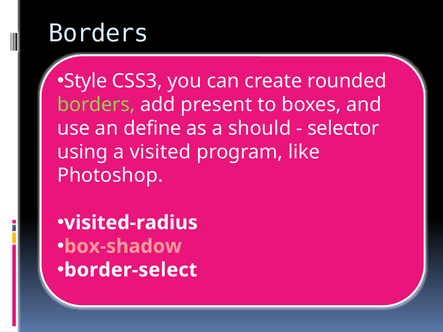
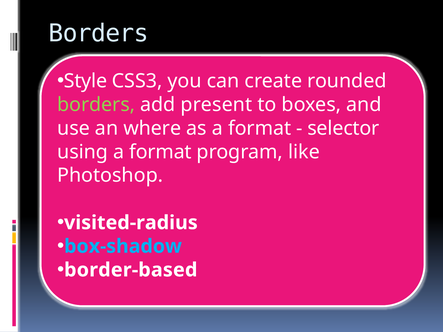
define: define -> where
as a should: should -> format
using a visited: visited -> format
box-shadow colour: pink -> light blue
border-select: border-select -> border-based
